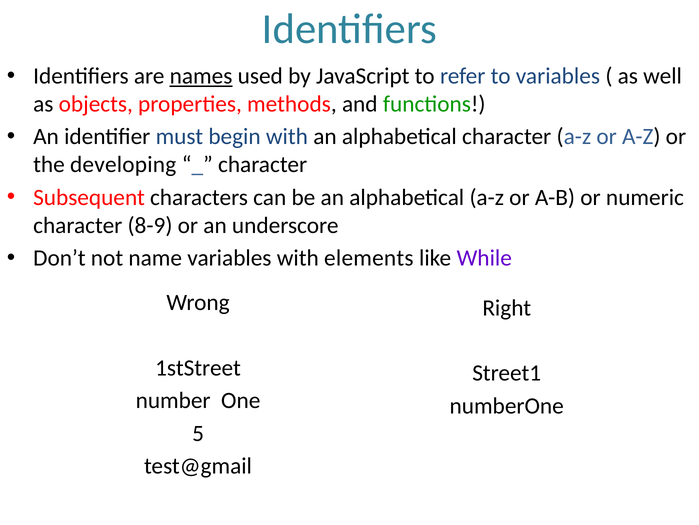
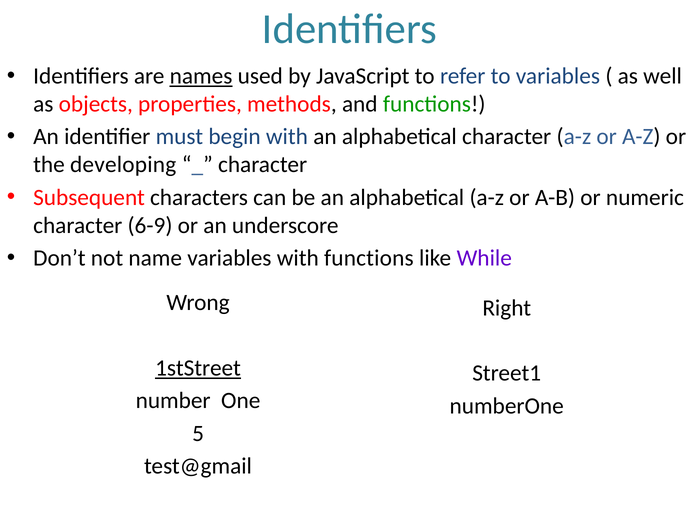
8-9: 8-9 -> 6-9
with elements: elements -> functions
1stStreet underline: none -> present
